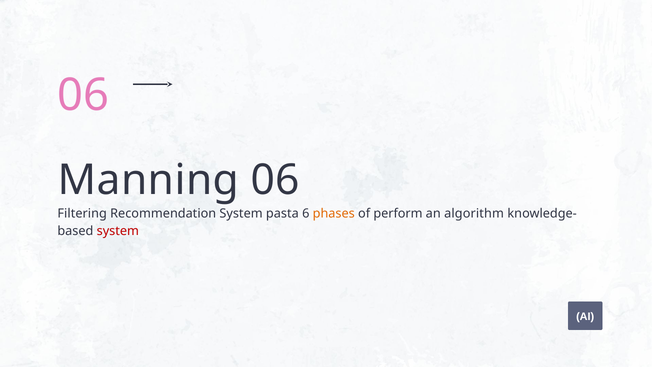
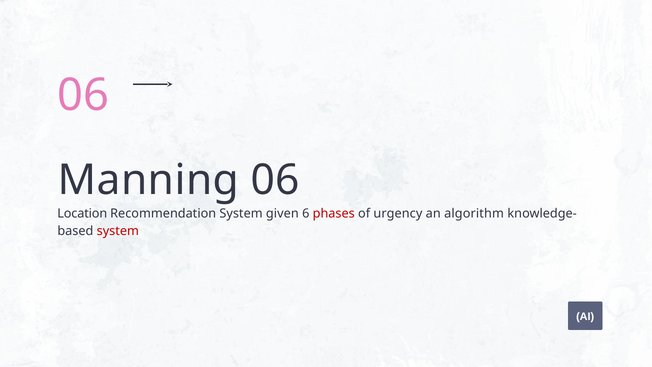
Filtering: Filtering -> Location
pasta: pasta -> given
phases colour: orange -> red
perform: perform -> urgency
